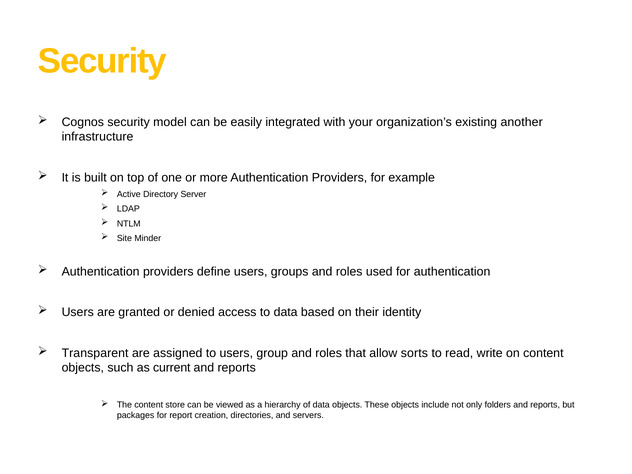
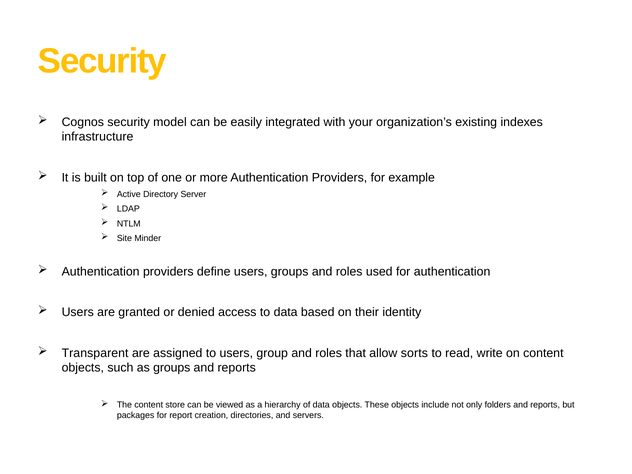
another: another -> indexes
as current: current -> groups
